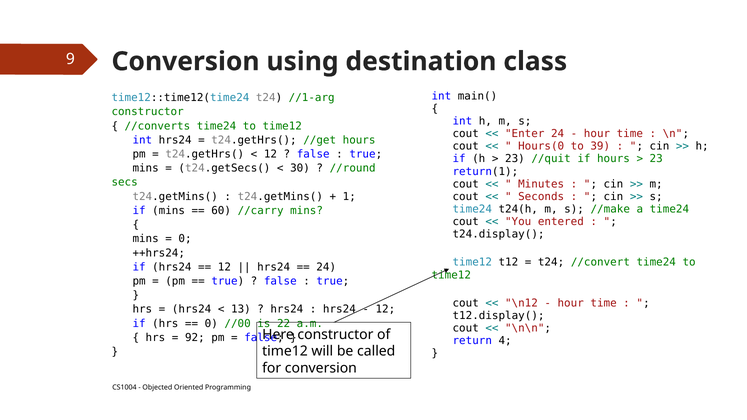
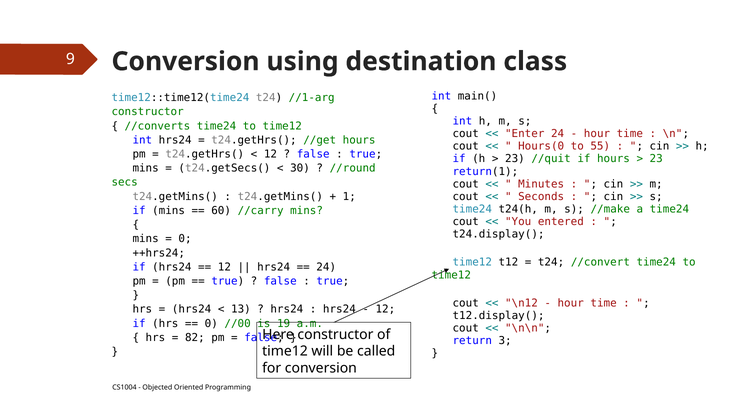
39: 39 -> 55
22: 22 -> 19
92: 92 -> 82
4: 4 -> 3
